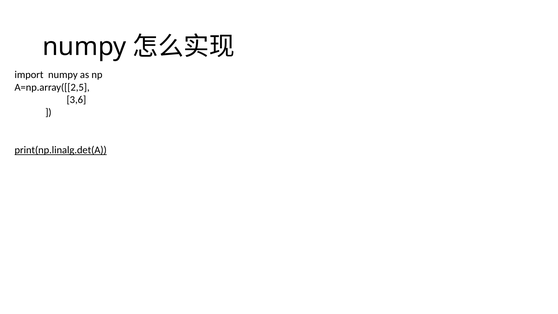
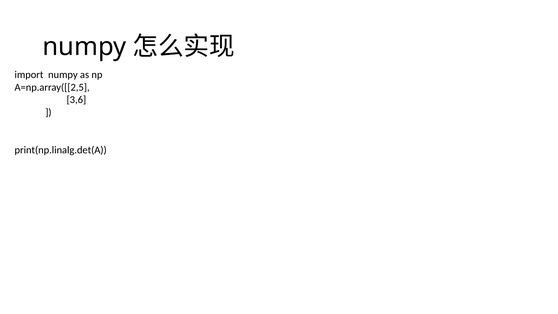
print(np.linalg.det(A underline: present -> none
